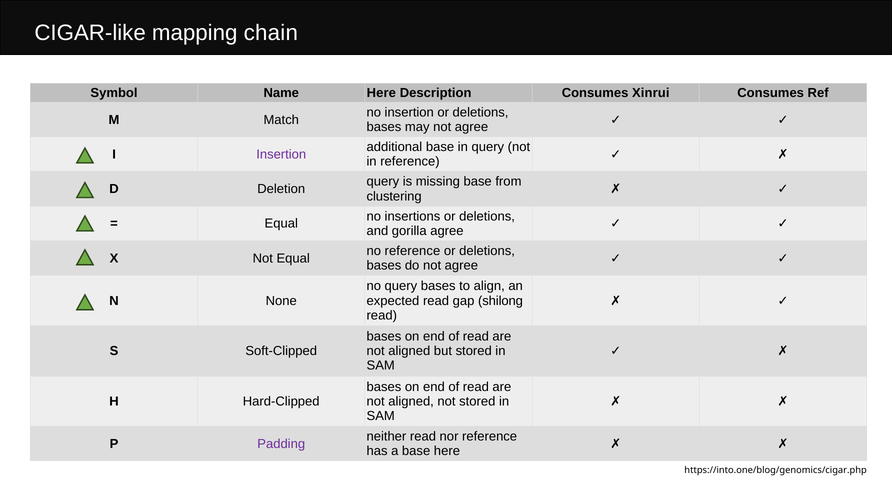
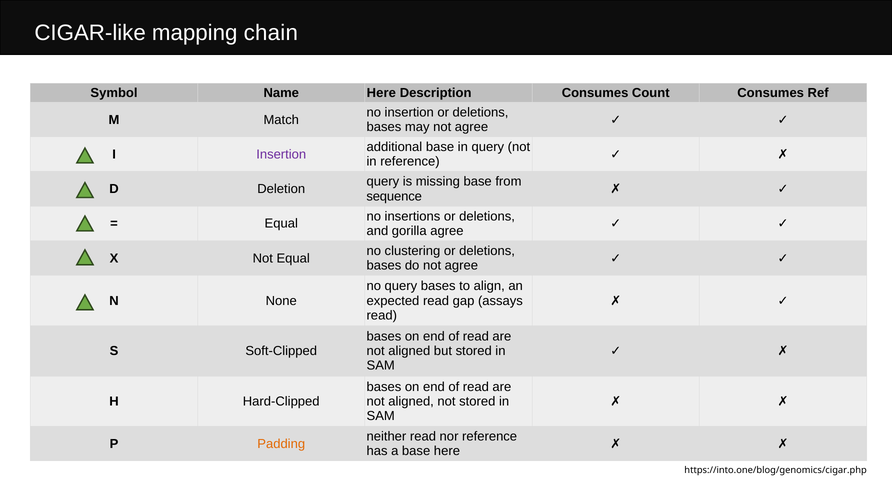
Xinrui: Xinrui -> Count
clustering: clustering -> sequence
no reference: reference -> clustering
shilong: shilong -> assays
Padding colour: purple -> orange
